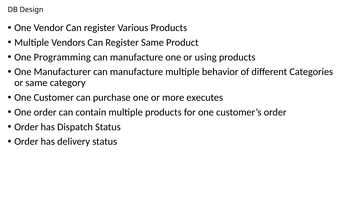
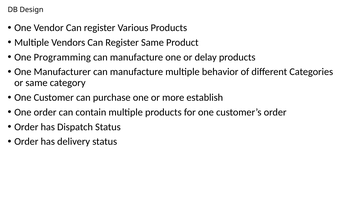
using: using -> delay
executes: executes -> establish
